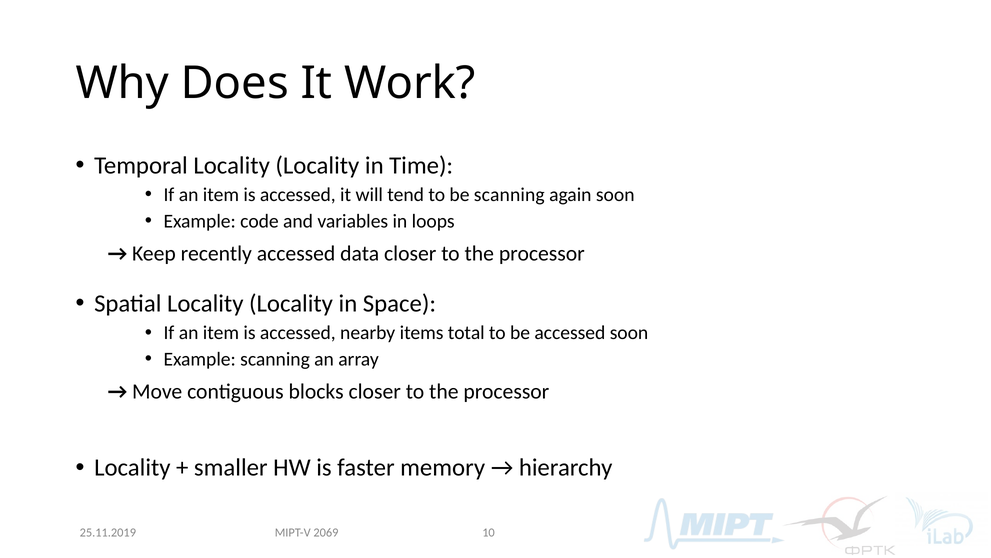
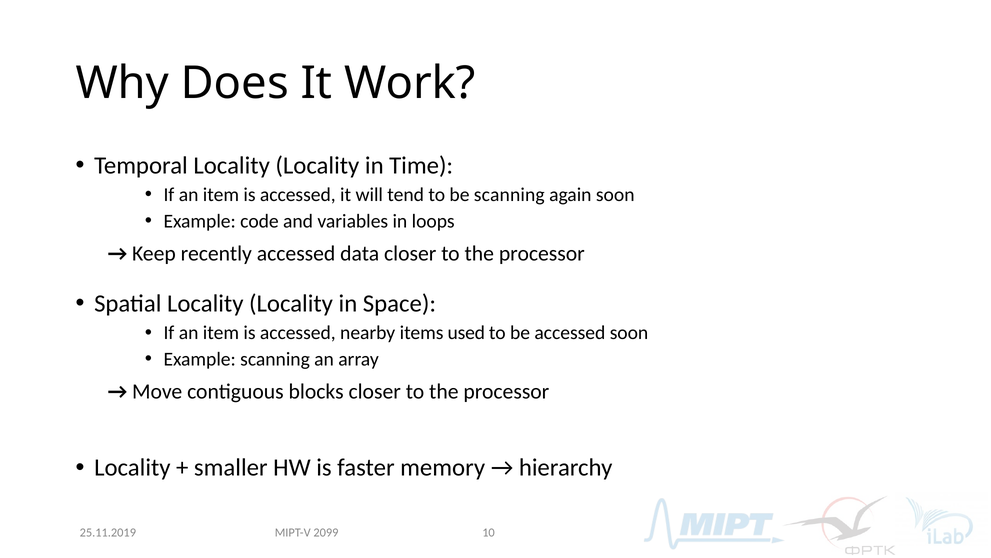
total: total -> used
2069: 2069 -> 2099
